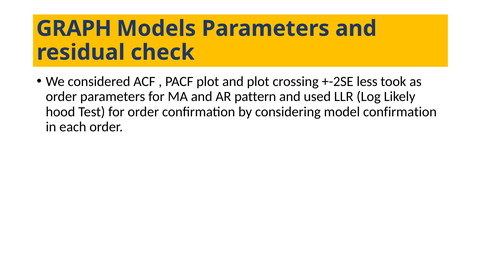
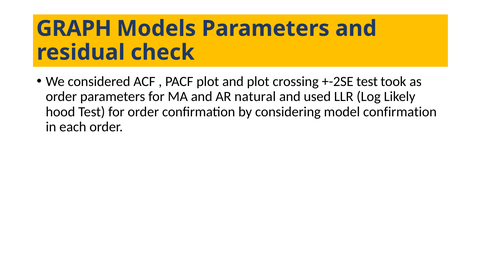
+-2SE less: less -> test
pattern: pattern -> natural
